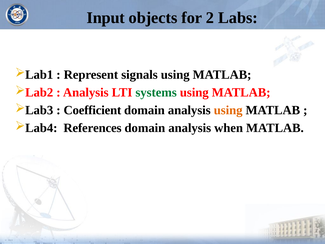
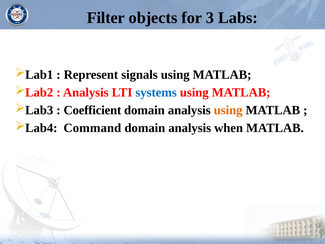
Input: Input -> Filter
2: 2 -> 3
systems colour: green -> blue
References: References -> Command
